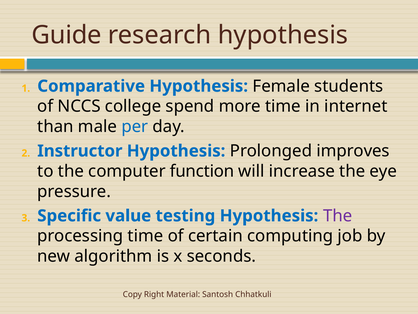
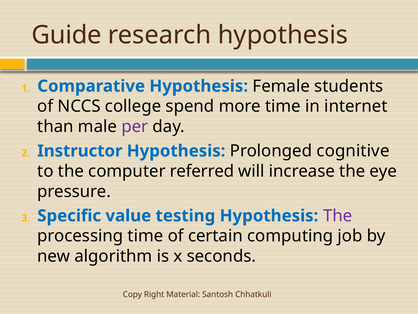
per colour: blue -> purple
improves: improves -> cognitive
function: function -> referred
